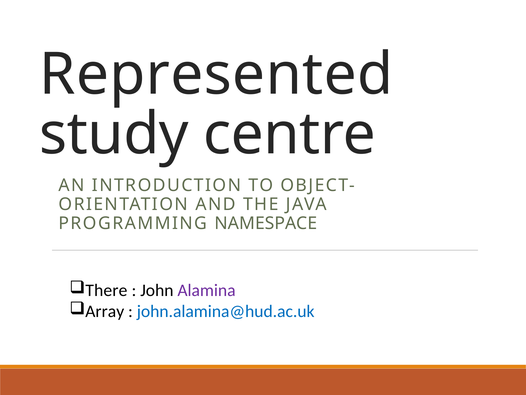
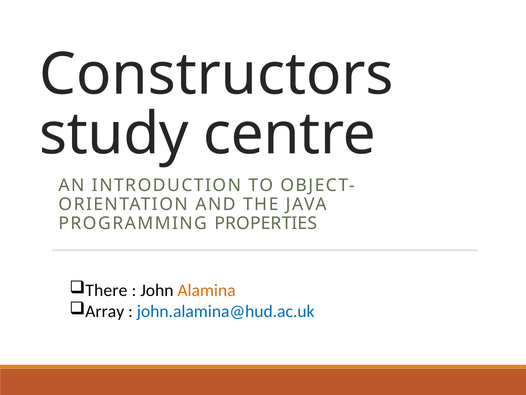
Represented: Represented -> Constructors
NAMESPACE: NAMESPACE -> PROPERTIES
Alamina colour: purple -> orange
